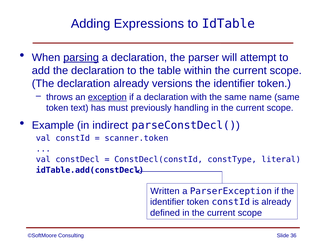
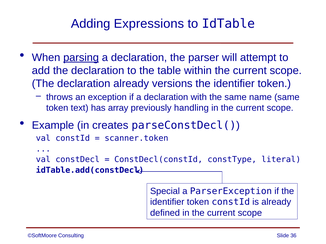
exception underline: present -> none
must: must -> array
indirect: indirect -> creates
Written: Written -> Special
